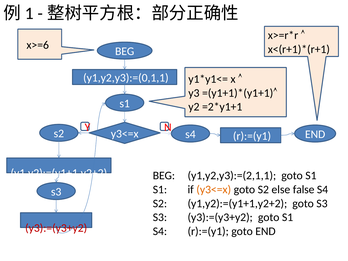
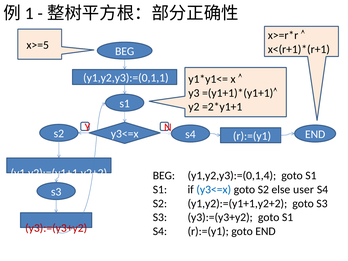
x>=6: x>=6 -> x>=5
y1,y2,y3):=(2,1,1: y1,y2,y3):=(2,1,1 -> y1,y2,y3):=(0,1,4
y3<=x at (214, 190) colour: orange -> blue
false: false -> user
